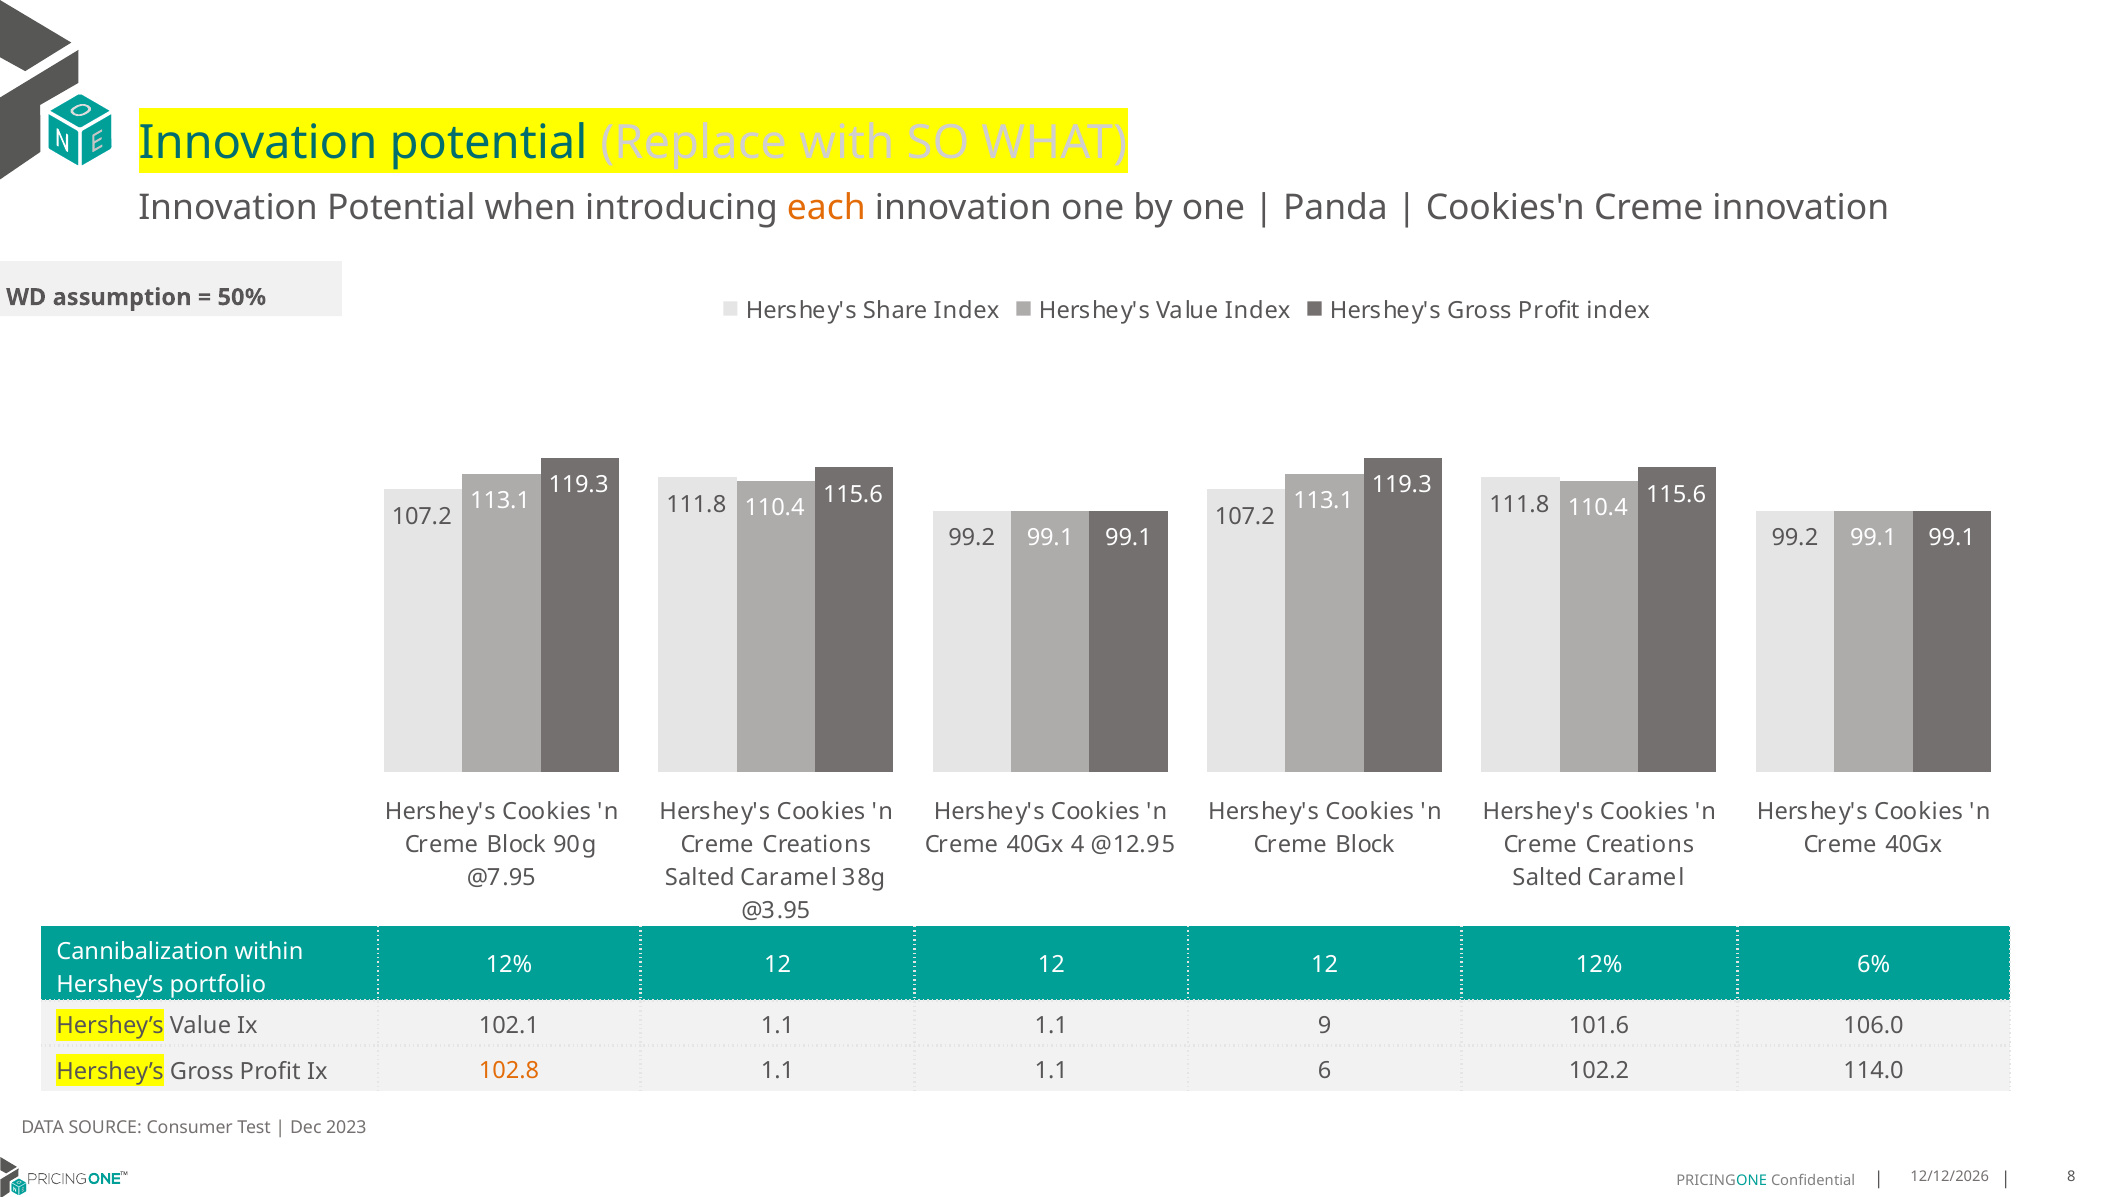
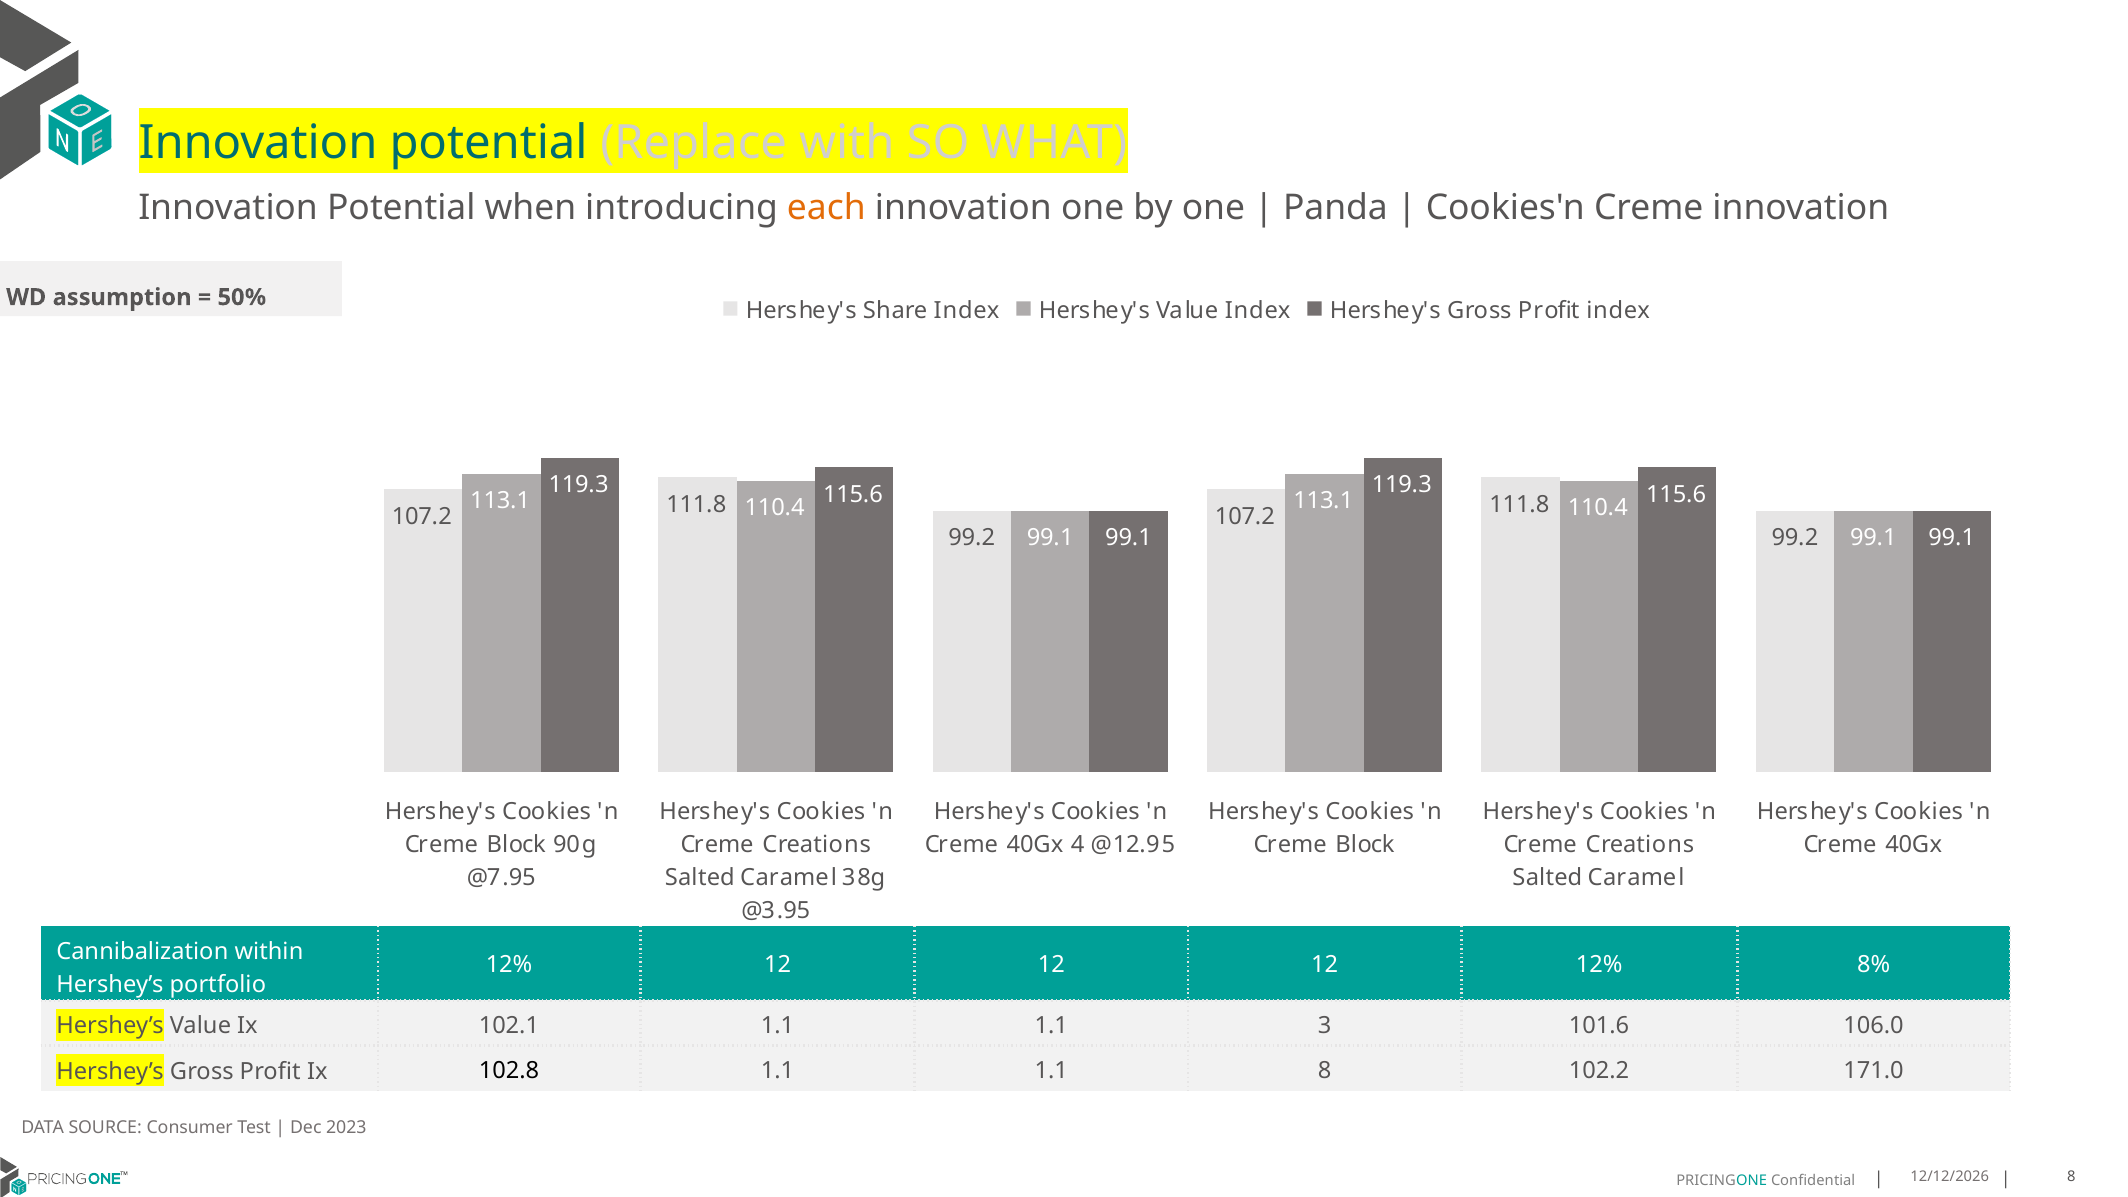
6%: 6% -> 8%
9: 9 -> 3
102.8 colour: orange -> black
1.1 6: 6 -> 8
114.0: 114.0 -> 171.0
